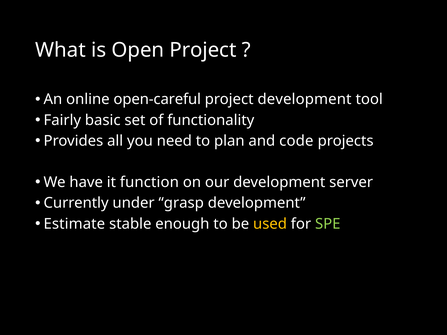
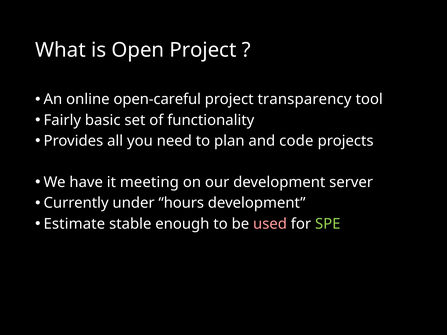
project development: development -> transparency
function: function -> meeting
grasp: grasp -> hours
used colour: yellow -> pink
